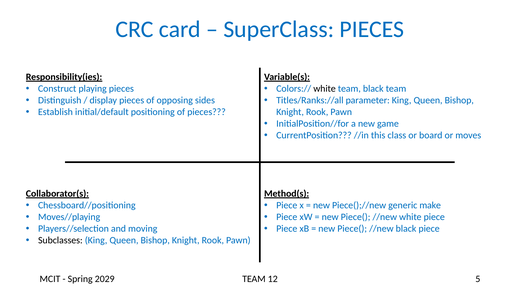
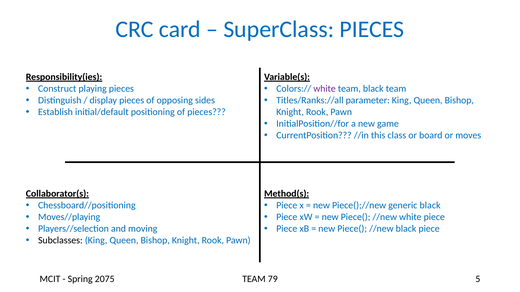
white at (325, 89) colour: black -> purple
generic make: make -> black
2029: 2029 -> 2075
12: 12 -> 79
